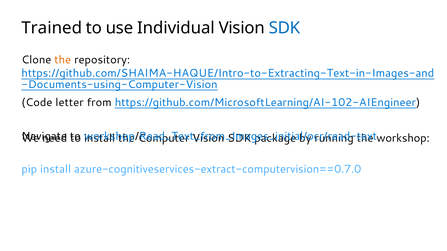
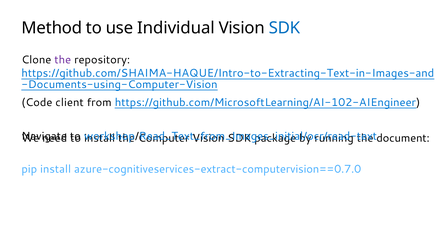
Trained: Trained -> Method
the at (63, 60) colour: orange -> purple
letter: letter -> client
workshop: workshop -> document
